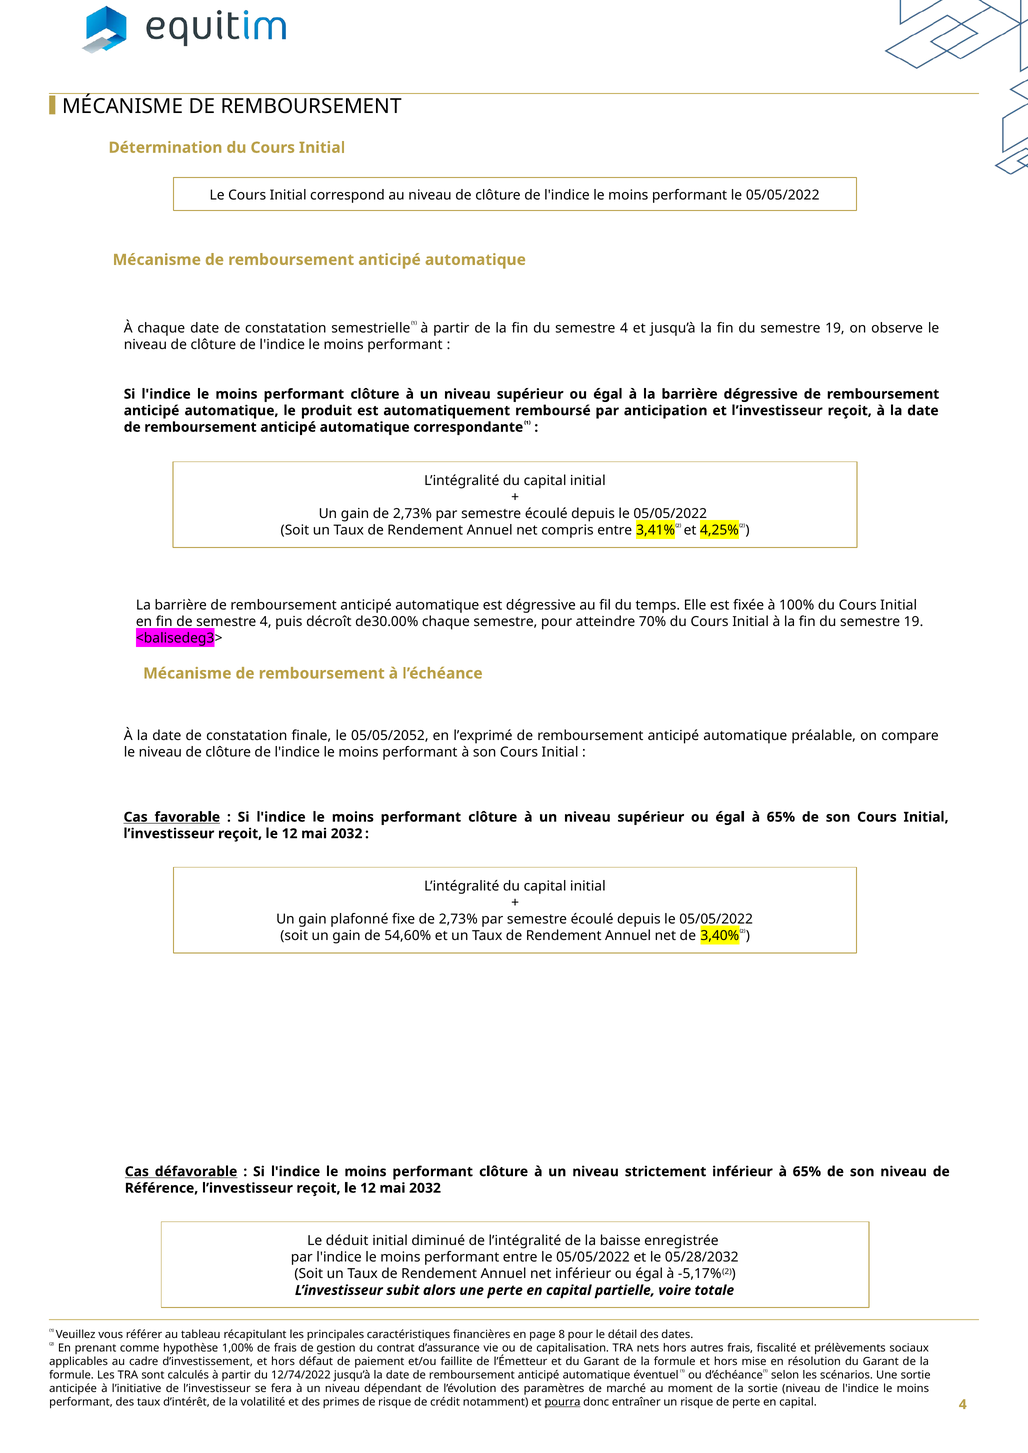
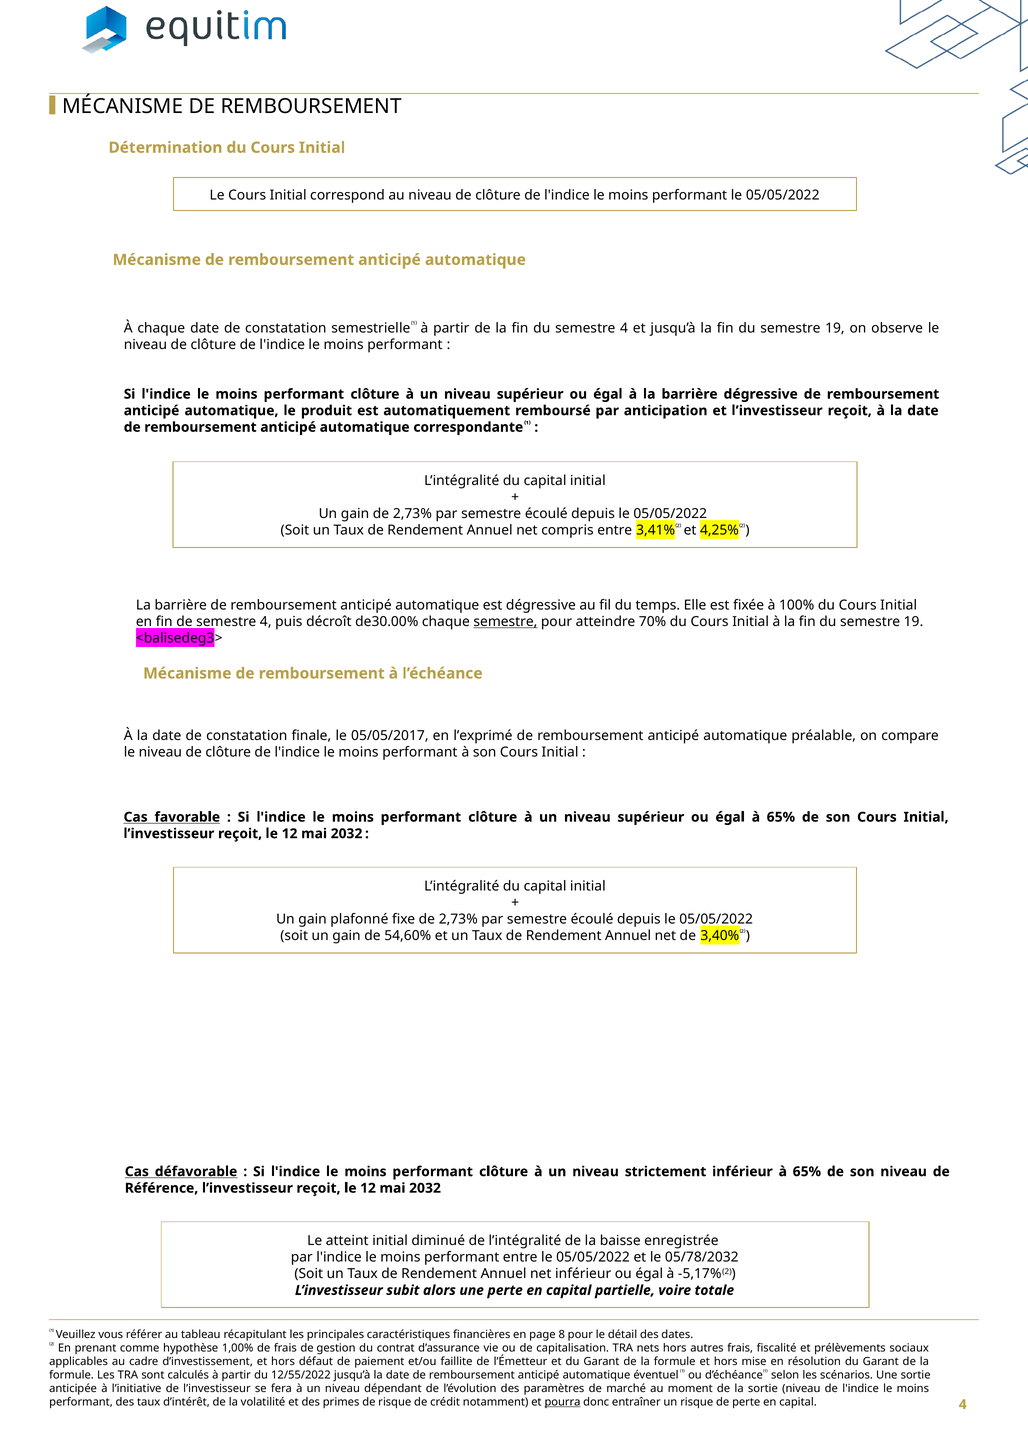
semestre at (505, 622) underline: none -> present
05/05/2052: 05/05/2052 -> 05/05/2017
déduit: déduit -> atteint
05/28/2032: 05/28/2032 -> 05/78/2032
12/74/2022: 12/74/2022 -> 12/55/2022
